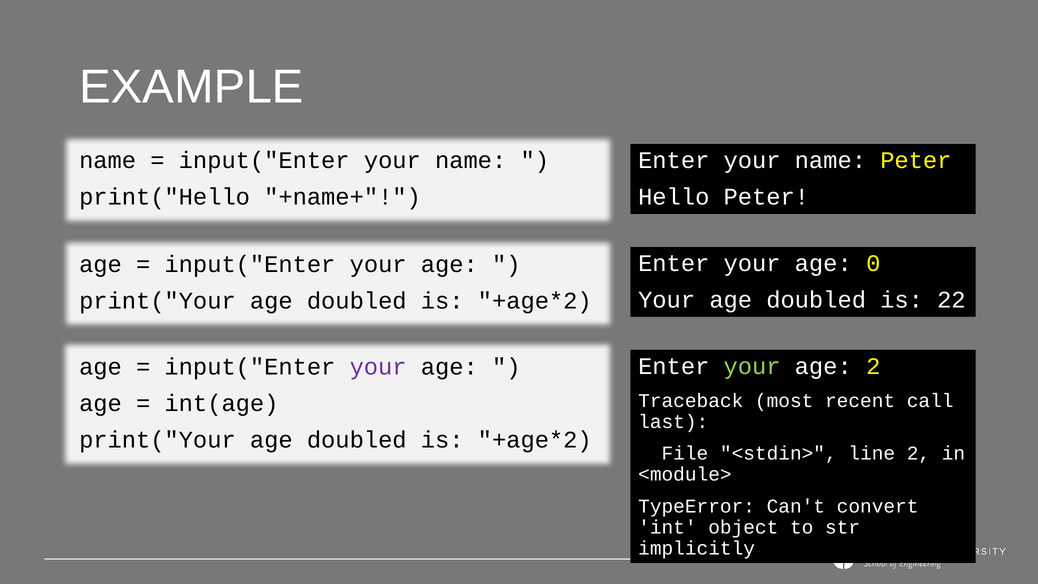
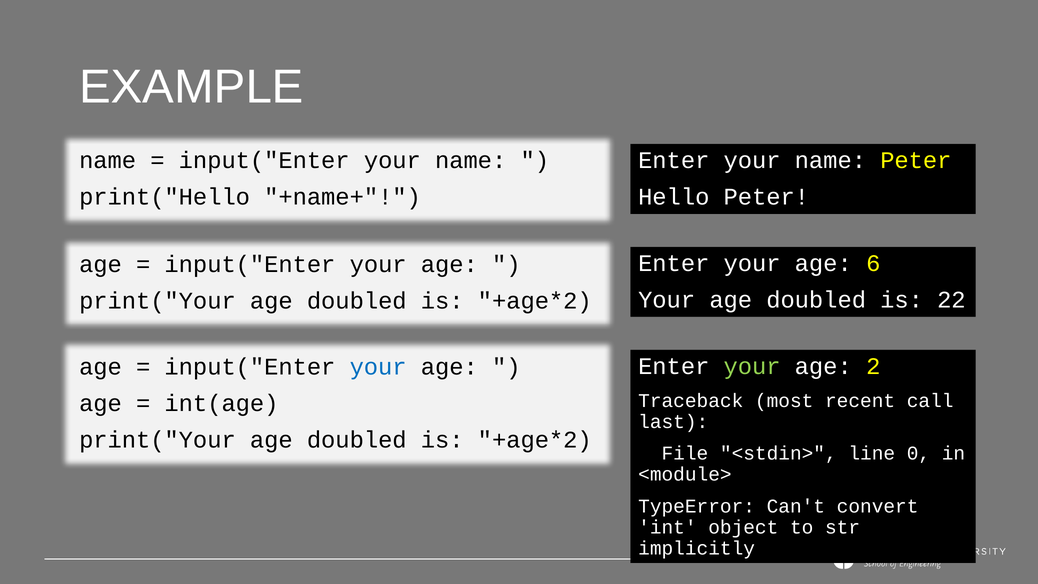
0: 0 -> 6
your at (378, 367) colour: purple -> blue
line 2: 2 -> 0
